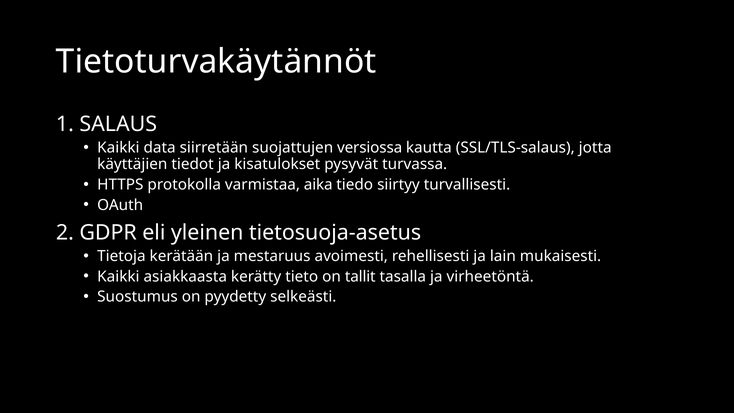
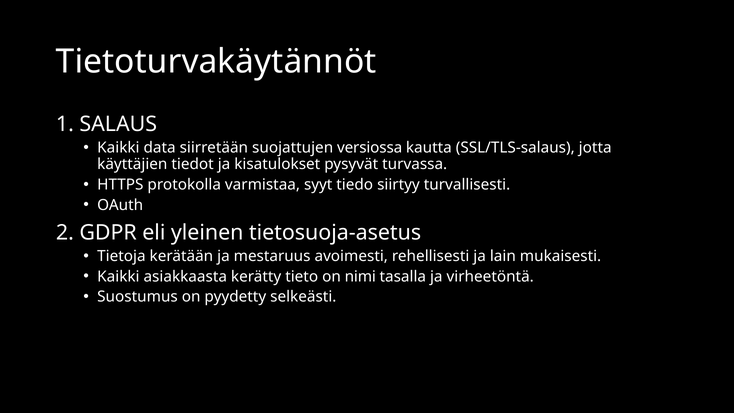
aika: aika -> syyt
tallit: tallit -> nimi
